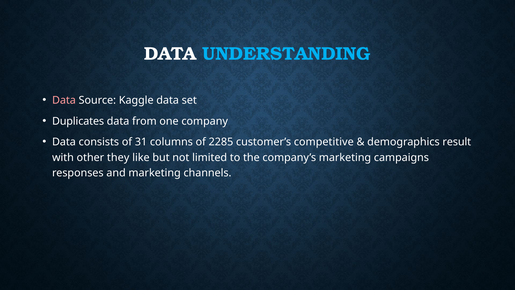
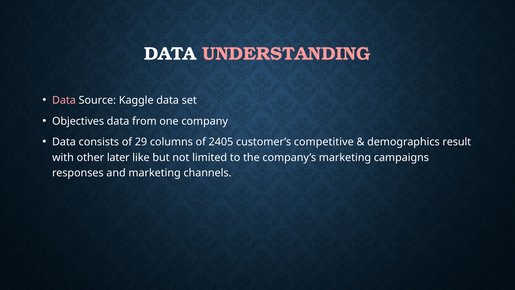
UNDERSTANDING colour: light blue -> pink
Duplicates: Duplicates -> Objectives
31: 31 -> 29
2285: 2285 -> 2405
they: they -> later
